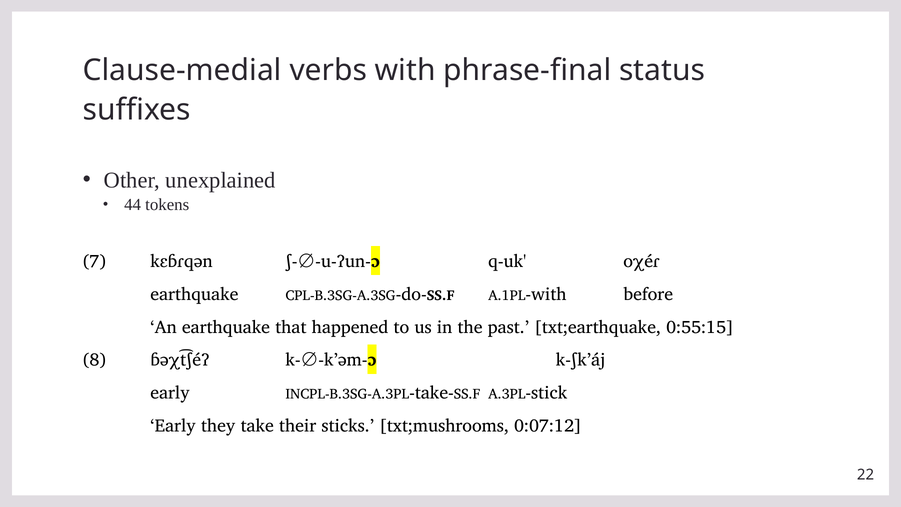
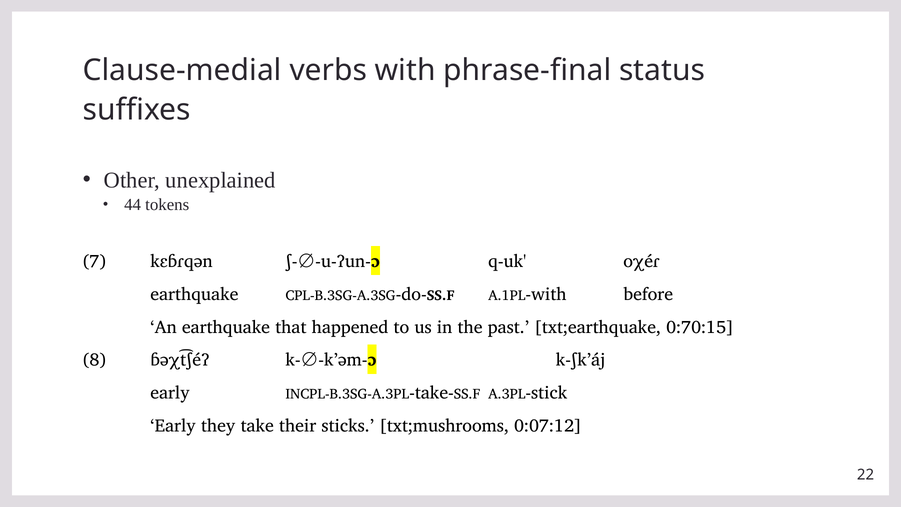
0:55:15: 0:55:15 -> 0:70:15
